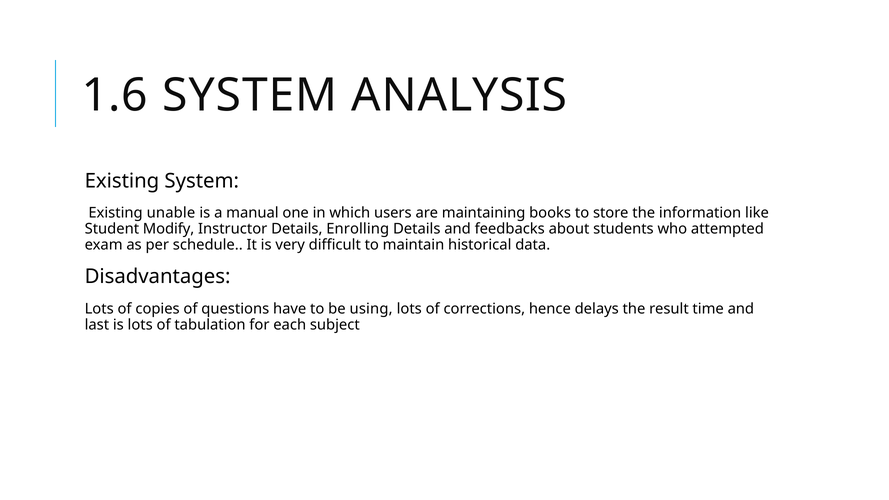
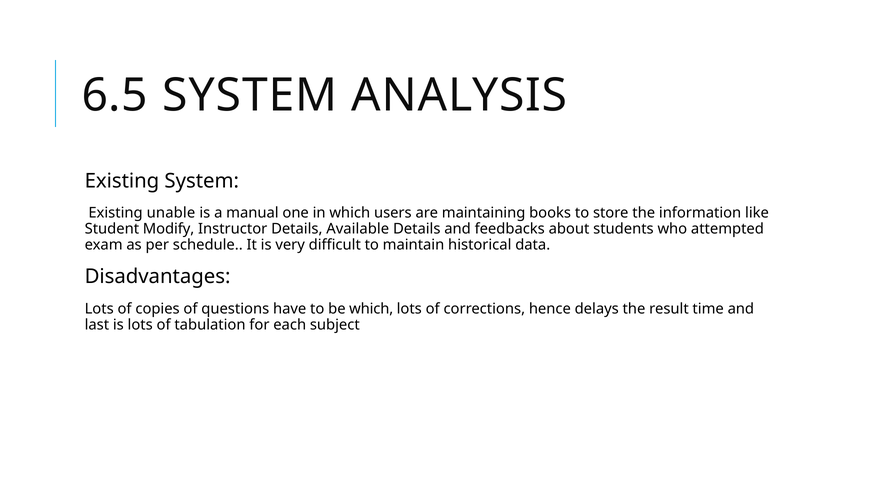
1.6: 1.6 -> 6.5
Enrolling: Enrolling -> Available
be using: using -> which
